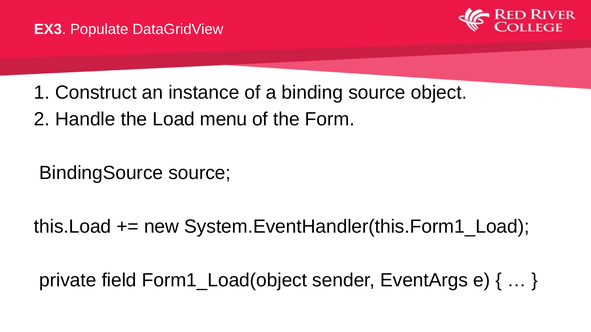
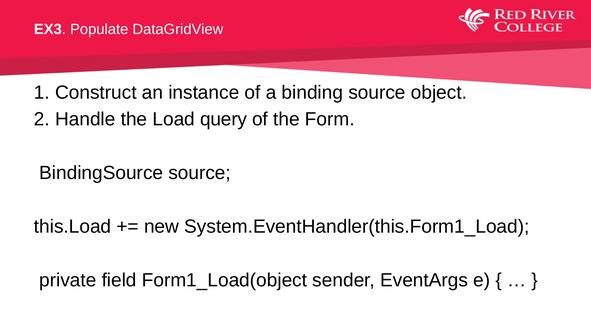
menu: menu -> query
